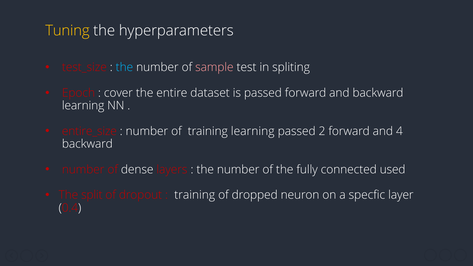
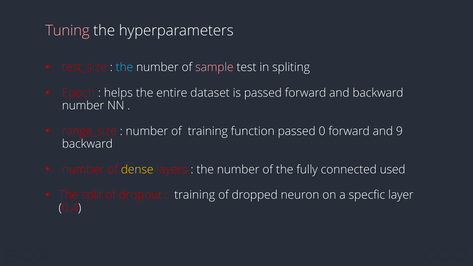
Tuning colour: yellow -> pink
cover: cover -> helps
learning at (83, 106): learning -> number
entire_size: entire_size -> range_size
training learning: learning -> function
2: 2 -> 0
4: 4 -> 9
dense colour: white -> yellow
